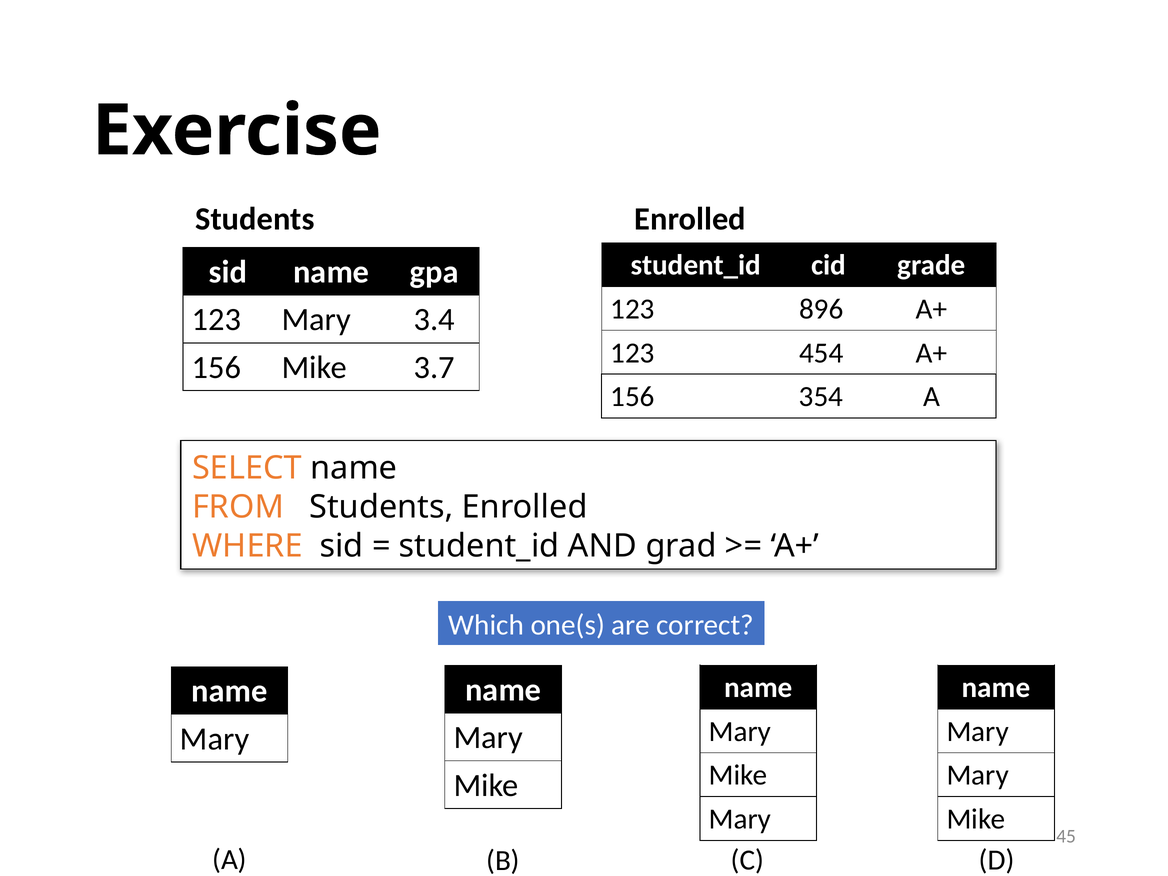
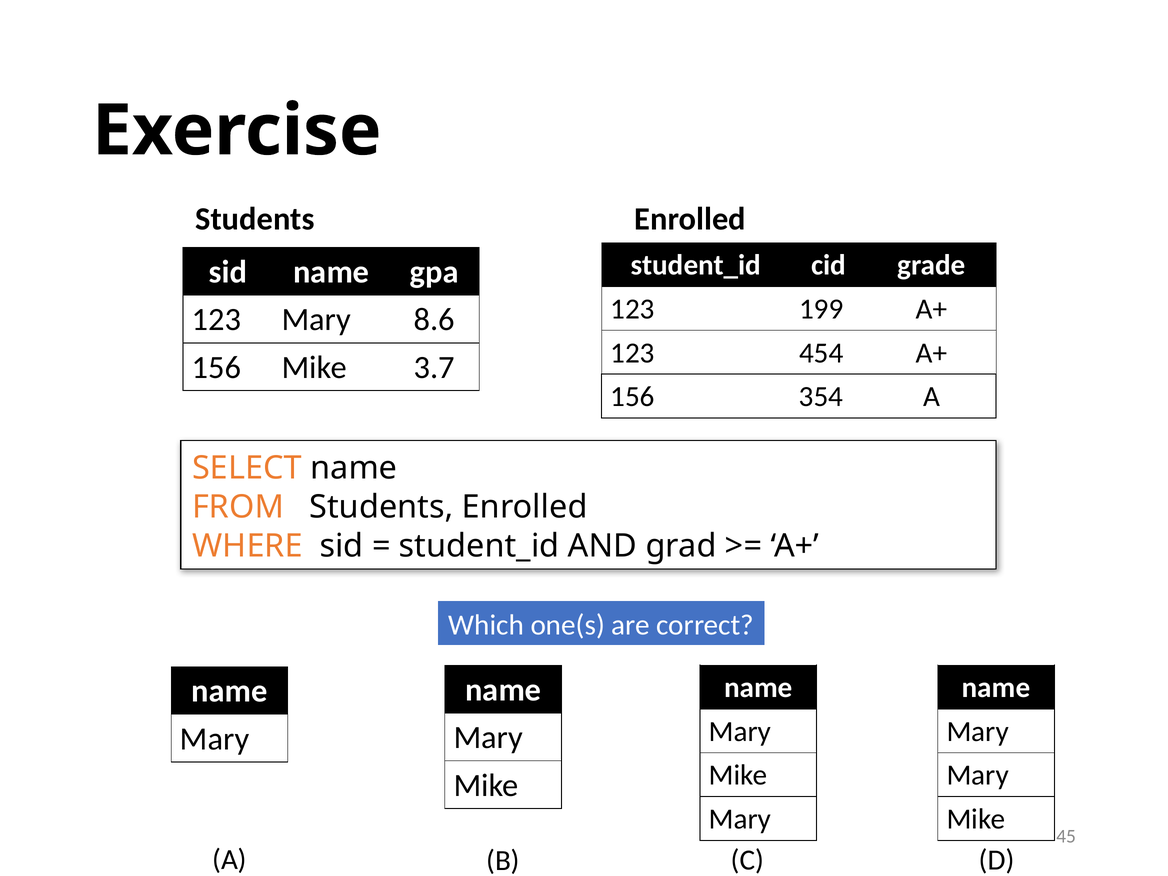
896: 896 -> 199
3.4: 3.4 -> 8.6
